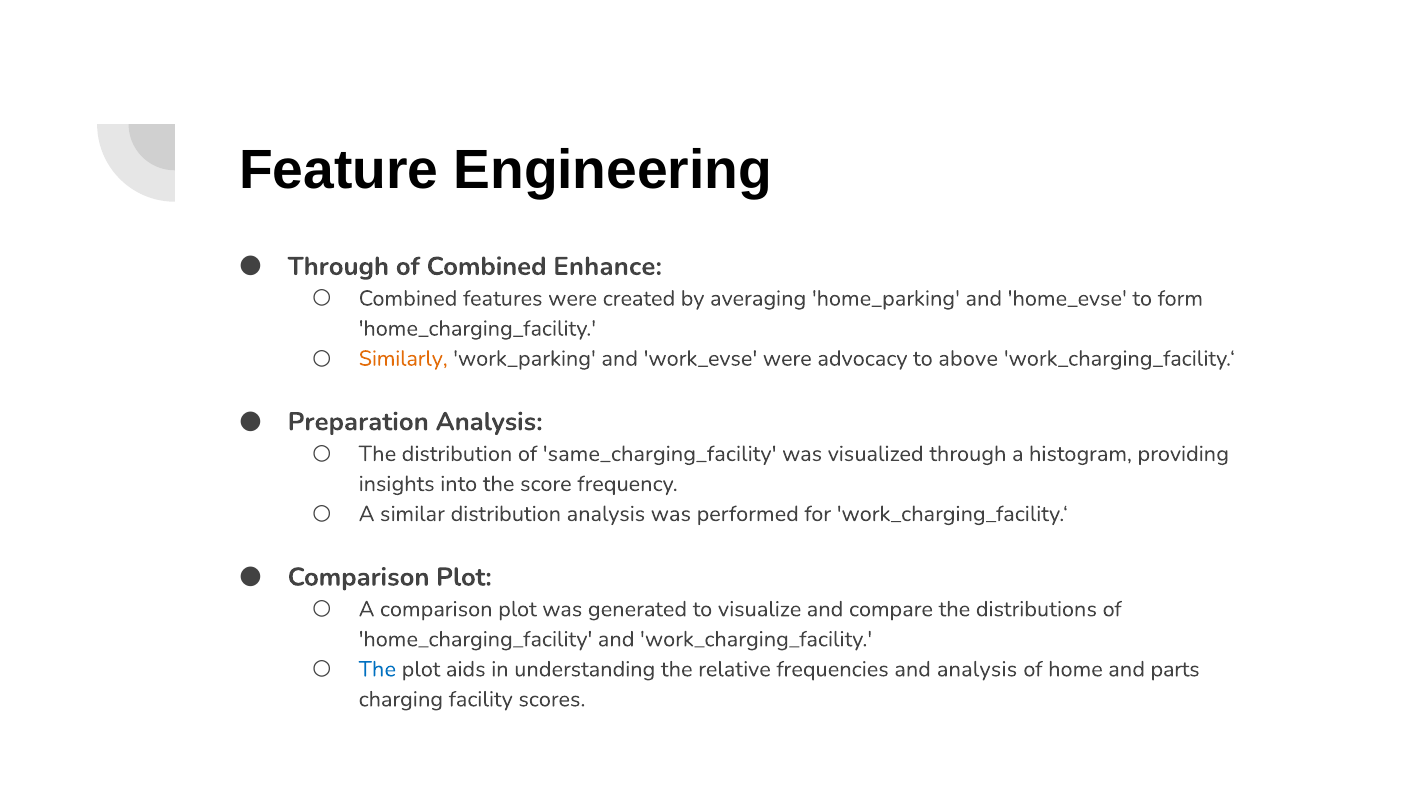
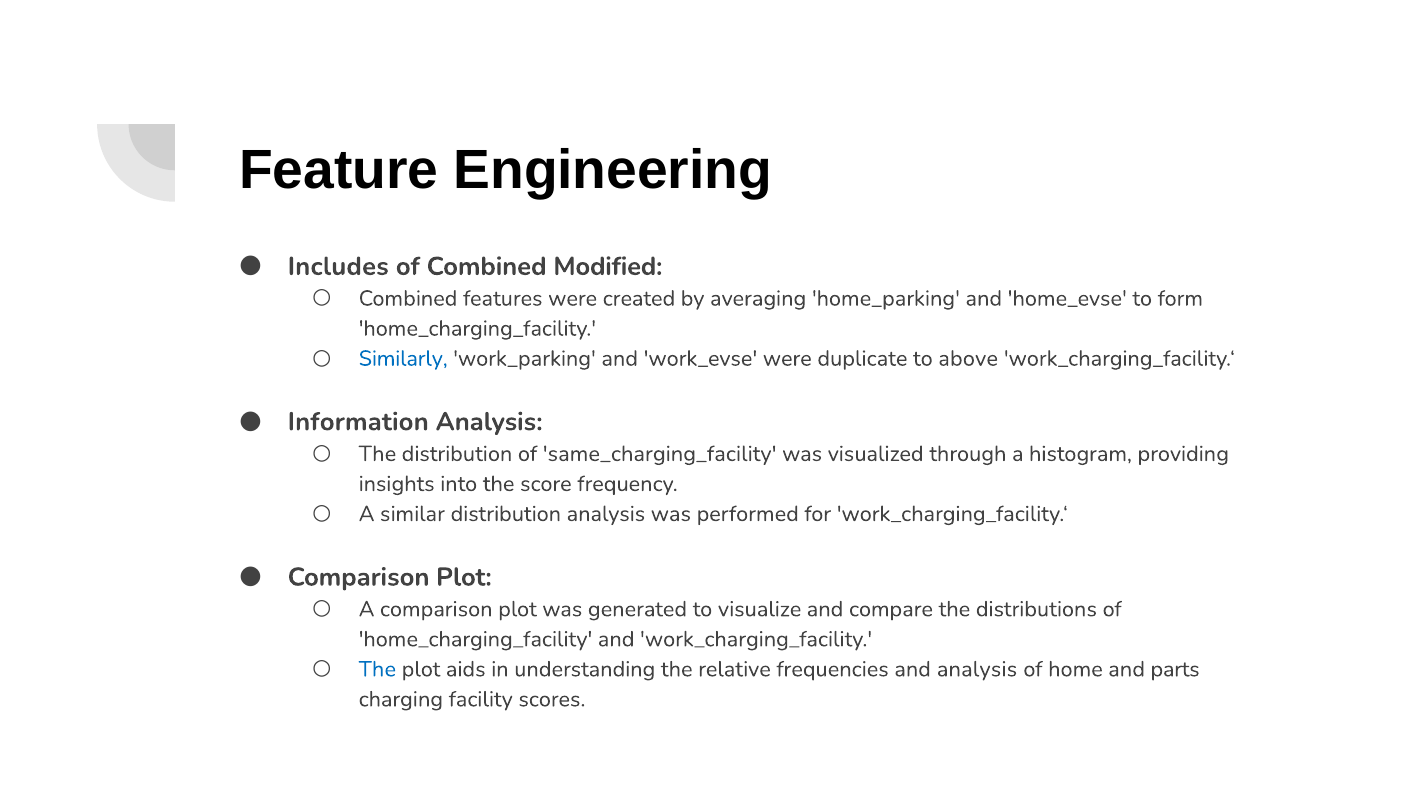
Through at (338, 266): Through -> Includes
Enhance: Enhance -> Modified
Similarly colour: orange -> blue
advocacy: advocacy -> duplicate
Preparation: Preparation -> Information
